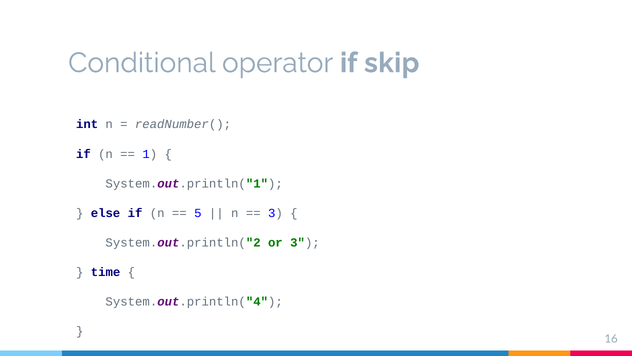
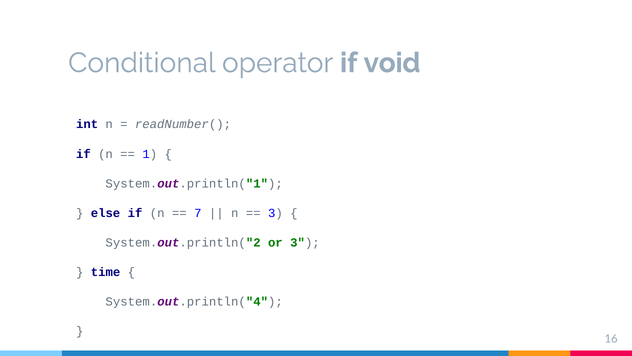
skip: skip -> void
5: 5 -> 7
